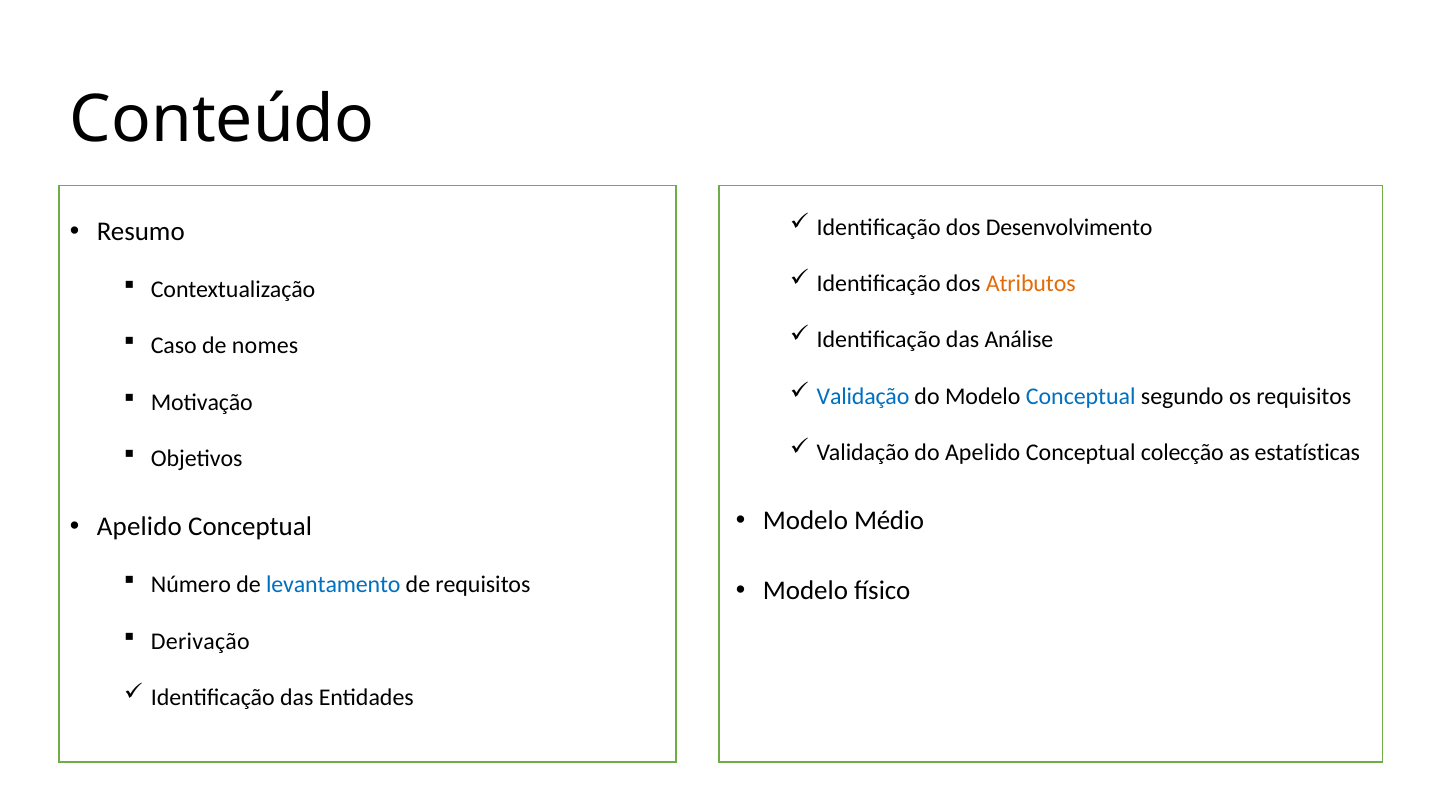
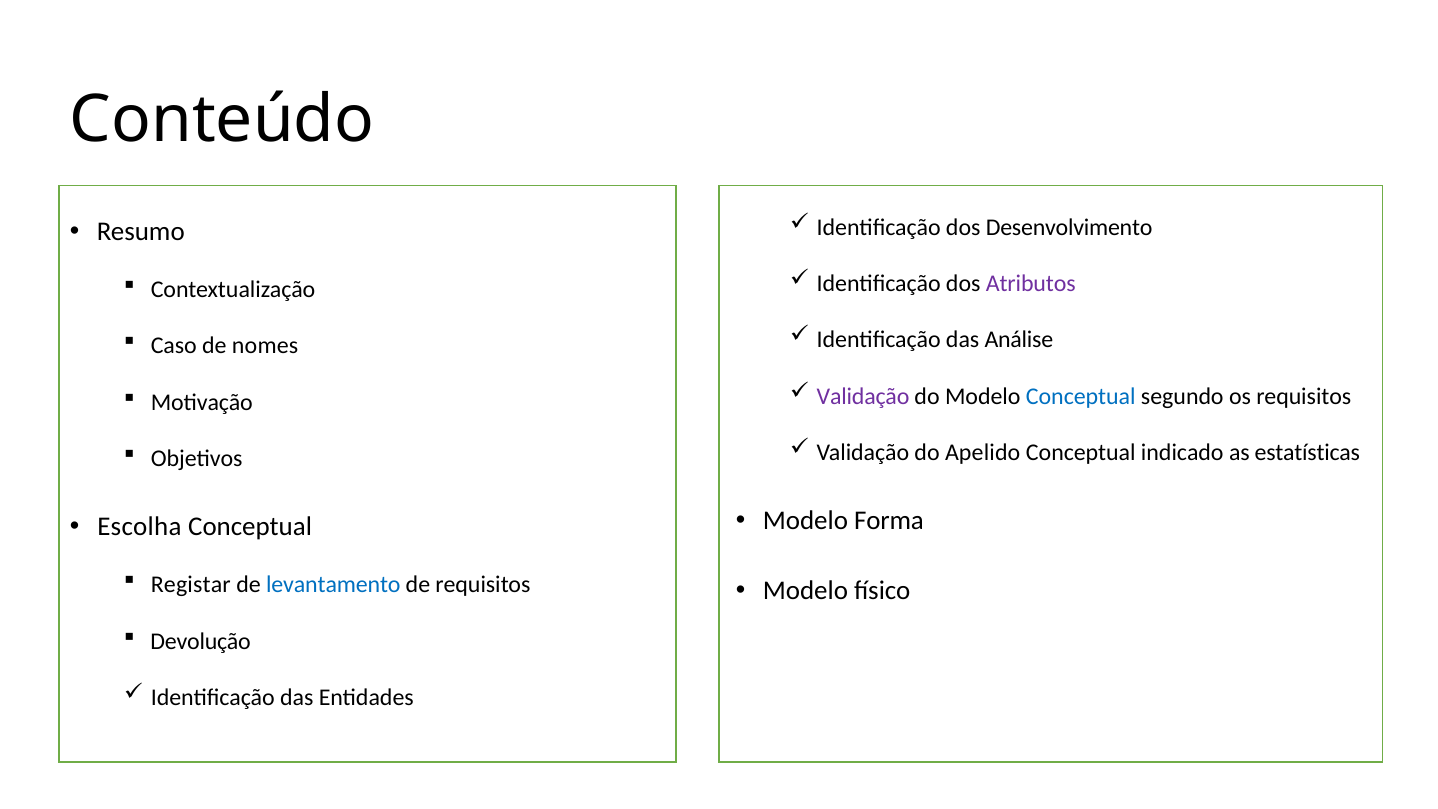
Atributos colour: orange -> purple
Validação at (863, 396) colour: blue -> purple
colecção: colecção -> indicado
Médio: Médio -> Forma
Apelido at (139, 527): Apelido -> Escolha
Número: Número -> Registar
Derivação: Derivação -> Devolução
